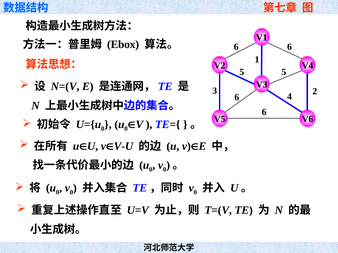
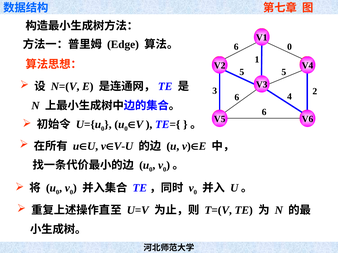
Ebox: Ebox -> Edge
6 at (289, 47): 6 -> 0
